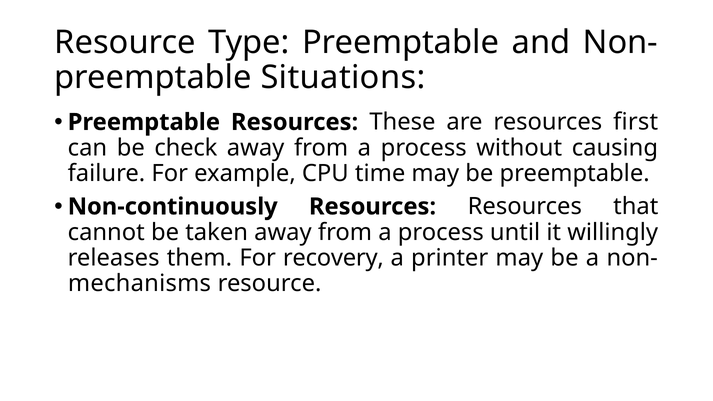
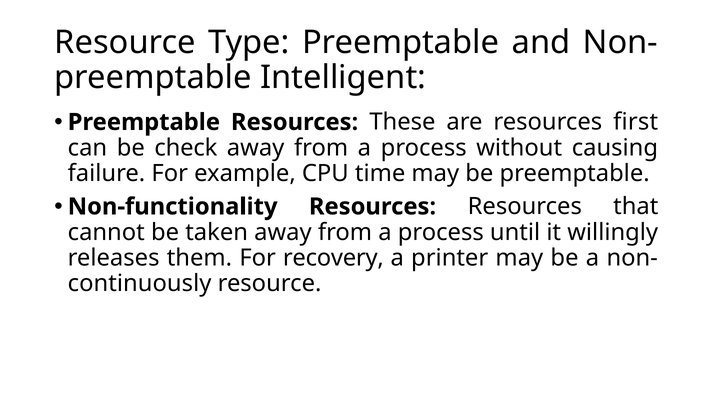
Situations: Situations -> Intelligent
Non-continuously: Non-continuously -> Non-functionality
mechanisms: mechanisms -> continuously
